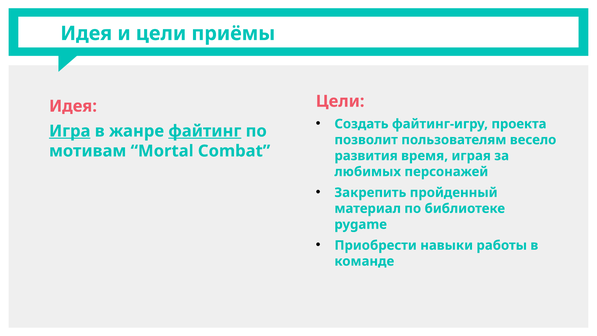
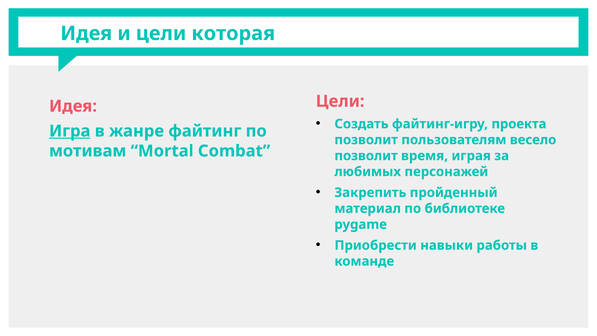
приёмы: приёмы -> которая
файтинг underline: present -> none
развития at (366, 156): развития -> позволит
